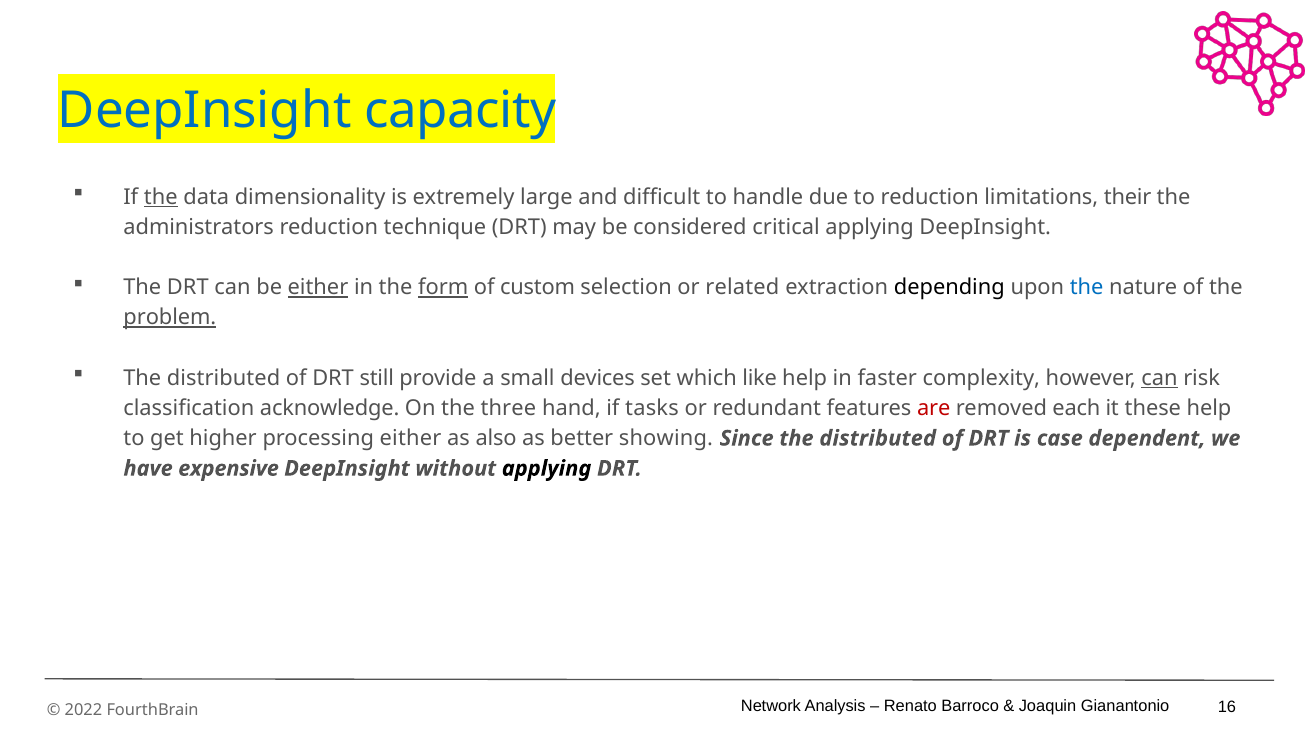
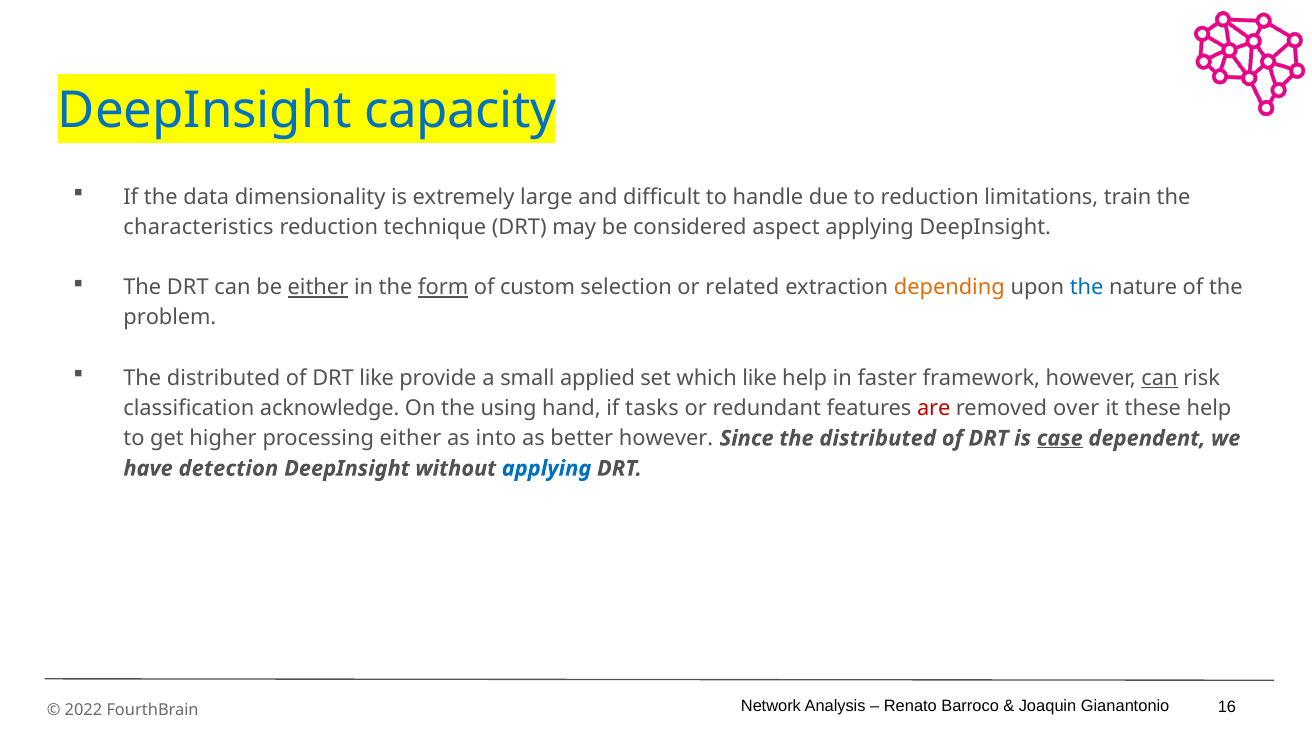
the at (161, 197) underline: present -> none
their: their -> train
administrators: administrators -> characteristics
critical: critical -> aspect
depending colour: black -> orange
problem underline: present -> none
DRT still: still -> like
devices: devices -> applied
complexity: complexity -> framework
three: three -> using
each: each -> over
also: also -> into
better showing: showing -> however
case underline: none -> present
expensive: expensive -> detection
applying at (547, 469) colour: black -> blue
